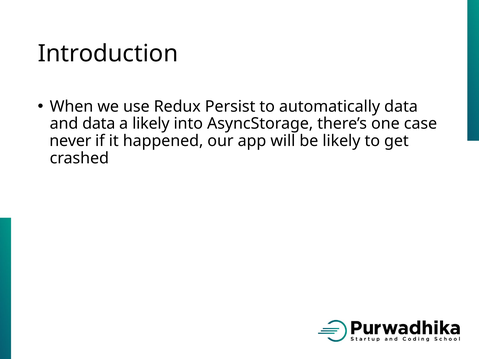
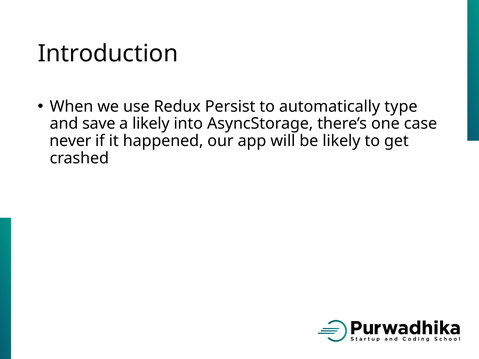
automatically data: data -> type
and data: data -> save
